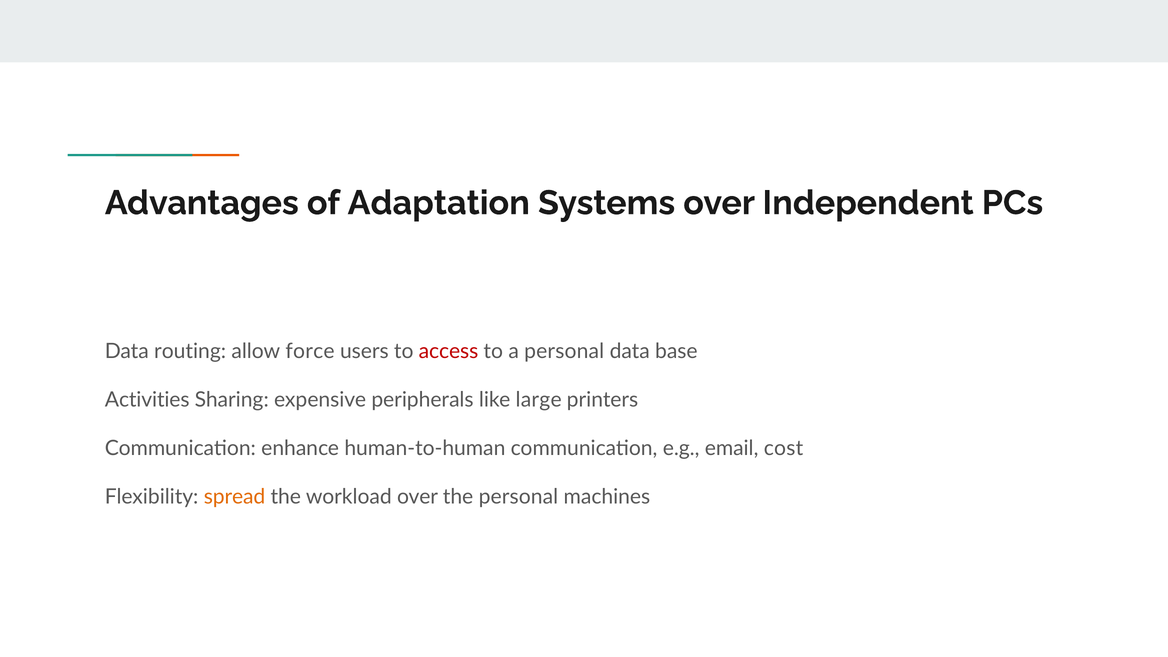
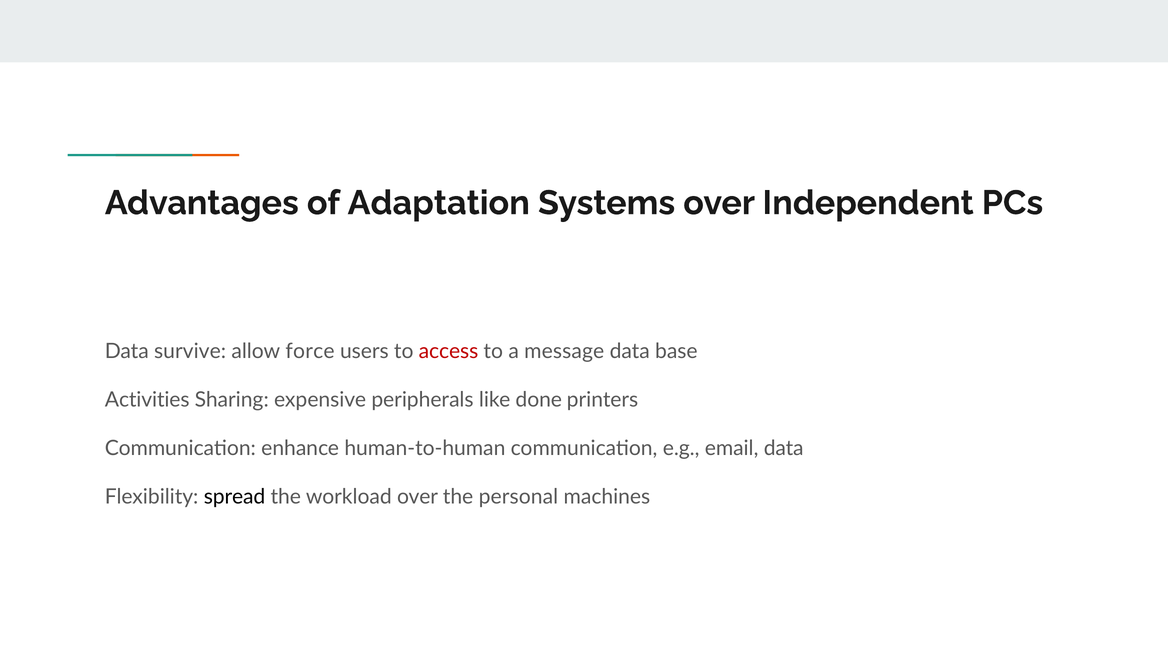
routing: routing -> survive
a personal: personal -> message
large: large -> done
email cost: cost -> data
spread colour: orange -> black
